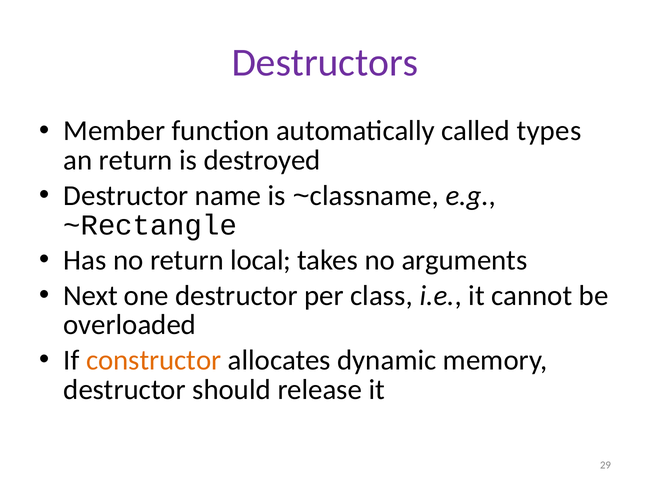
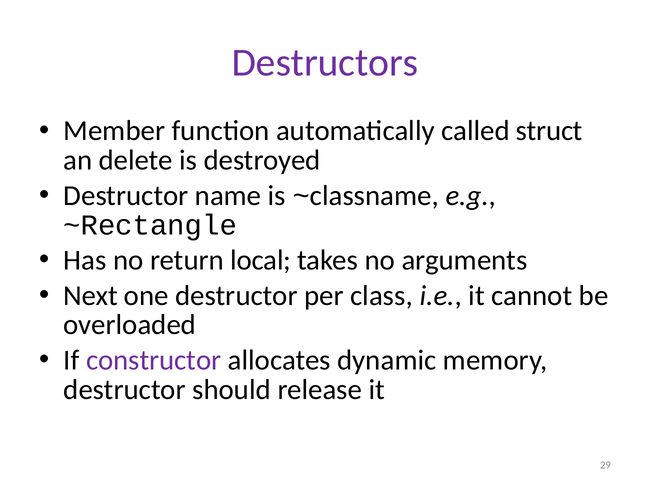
types: types -> struct
an return: return -> delete
constructor colour: orange -> purple
